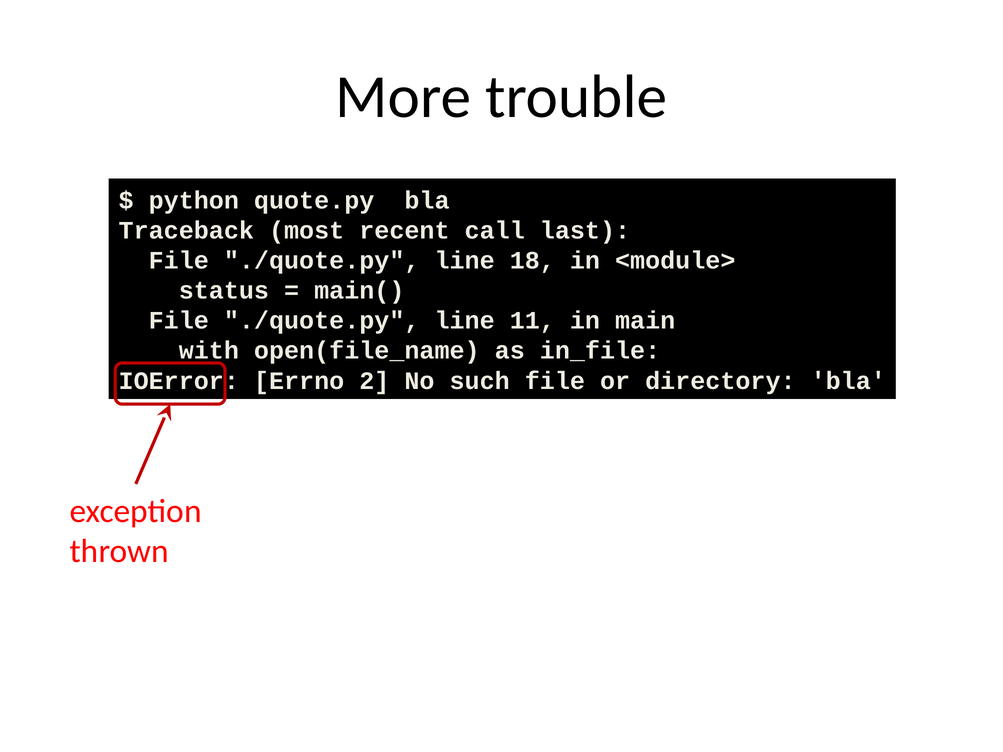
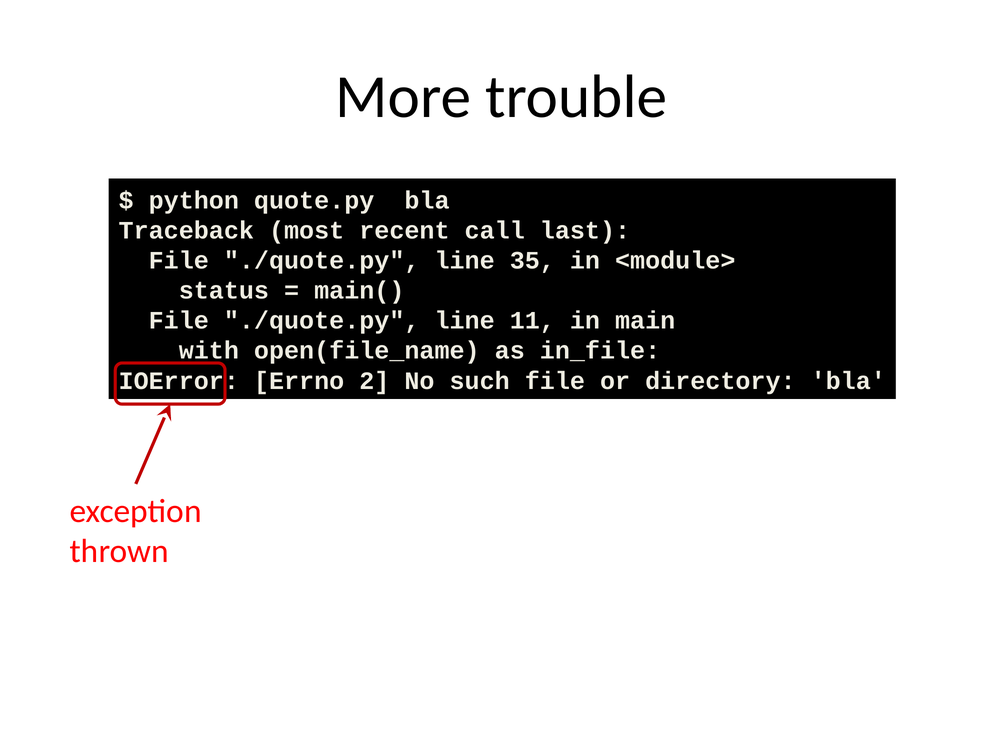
18: 18 -> 35
